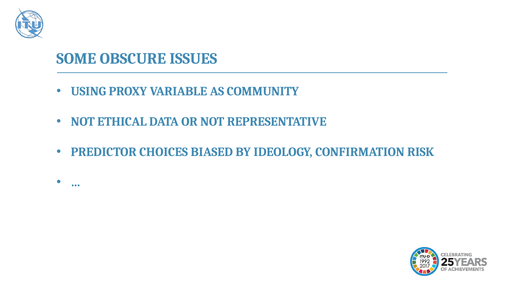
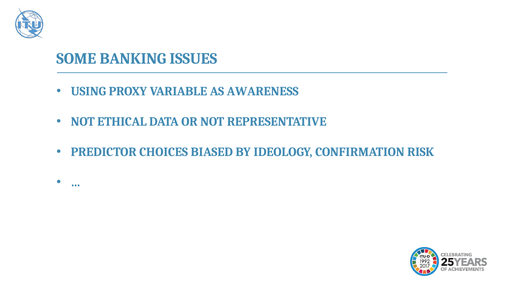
OBSCURE: OBSCURE -> BANKING
COMMUNITY: COMMUNITY -> AWARENESS
